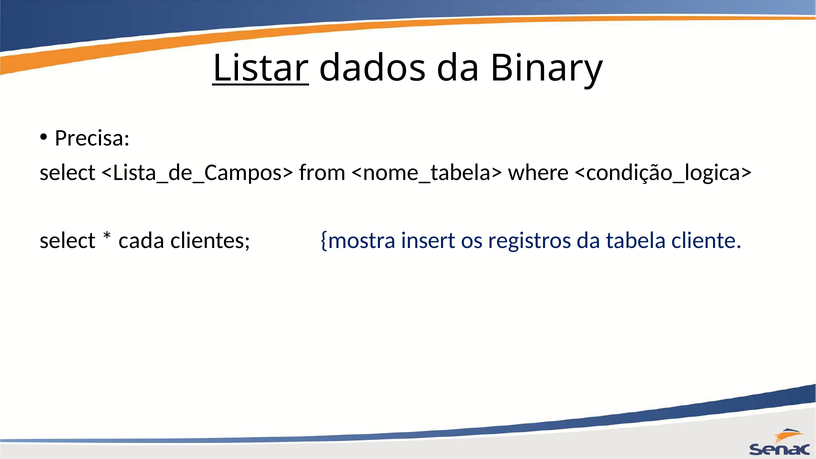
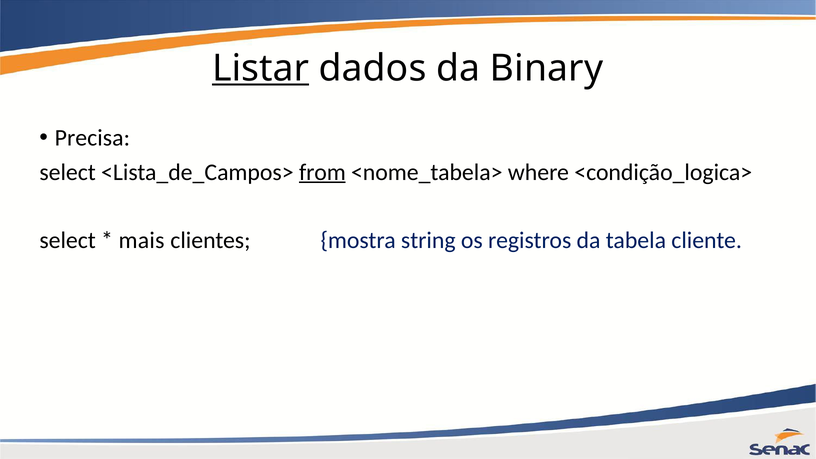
from underline: none -> present
cada: cada -> mais
insert: insert -> string
